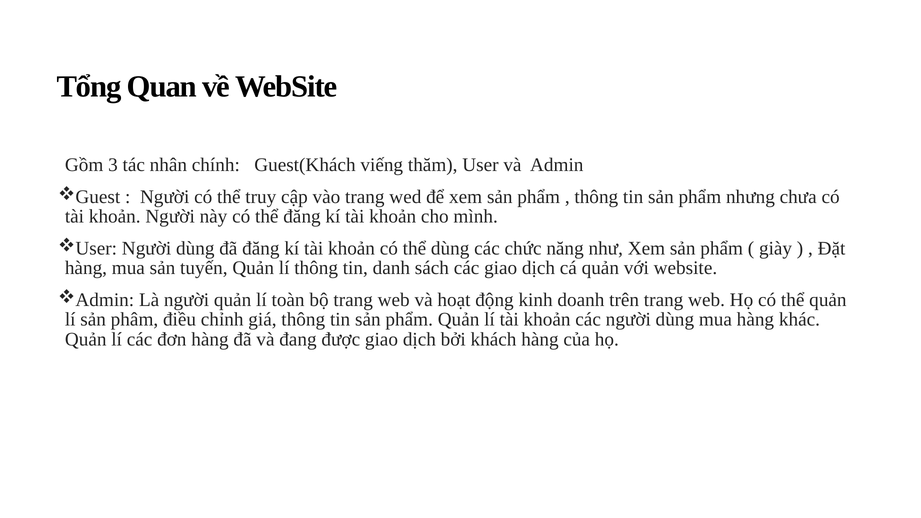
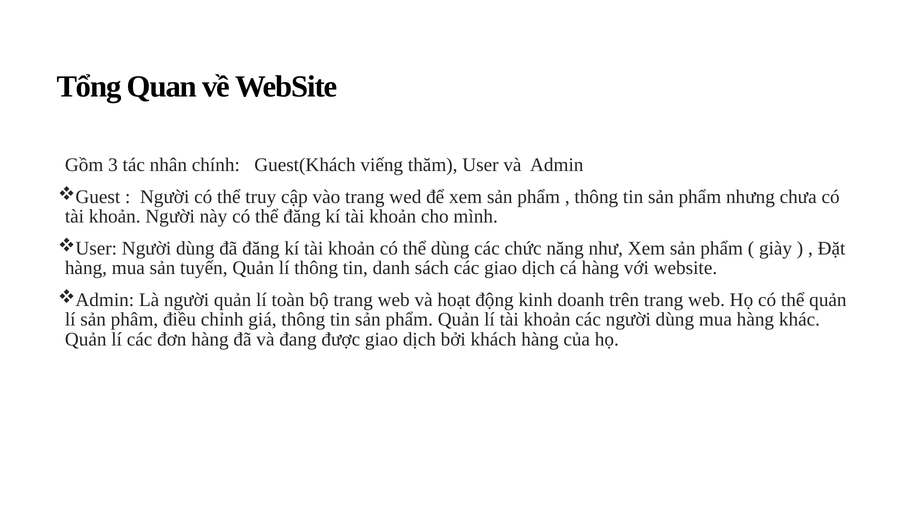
cá quản: quản -> hàng
